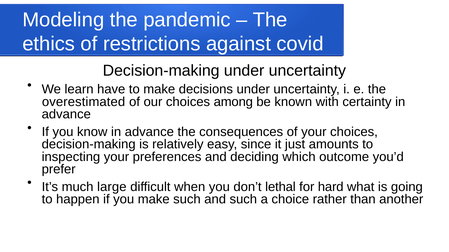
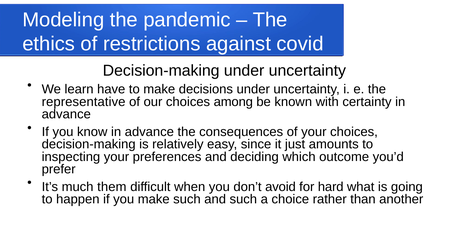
overestimated: overestimated -> representative
large: large -> them
lethal: lethal -> avoid
